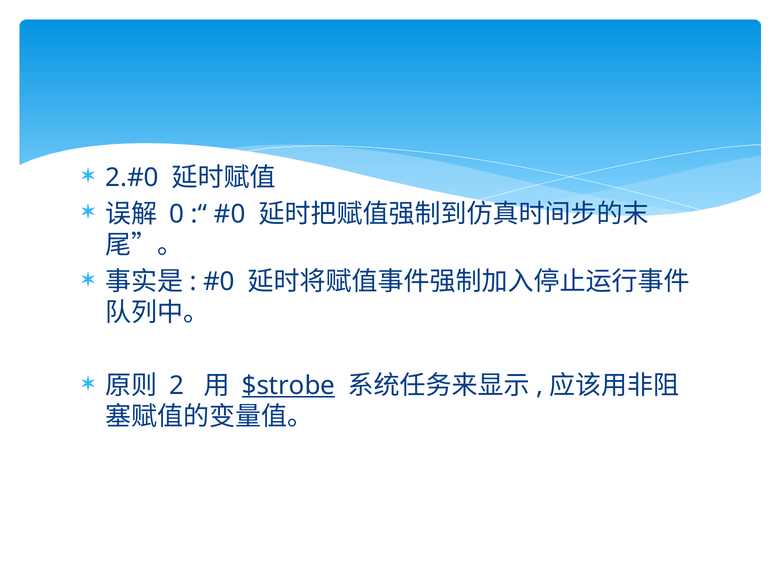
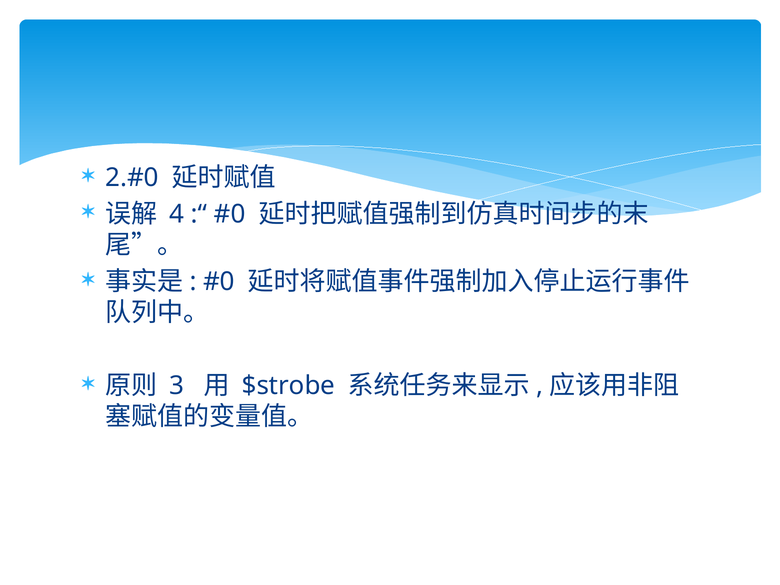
0: 0 -> 4
2: 2 -> 3
$strobe underline: present -> none
